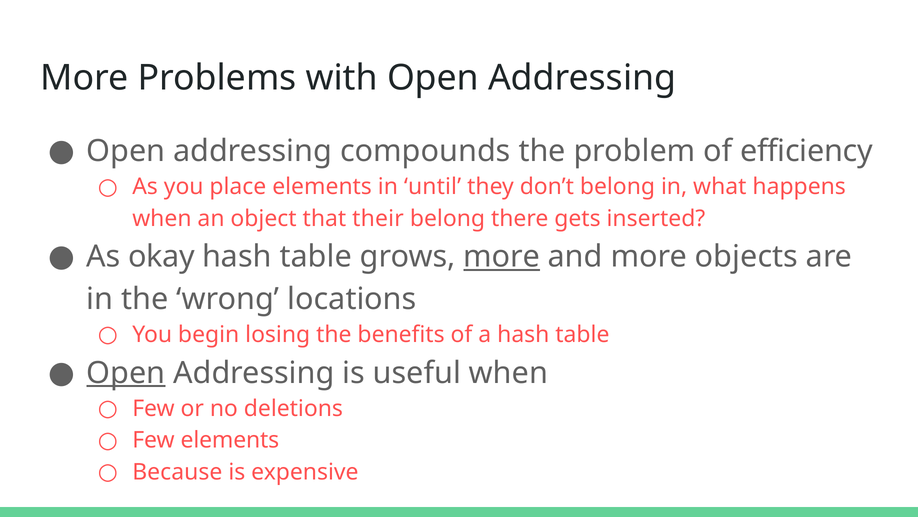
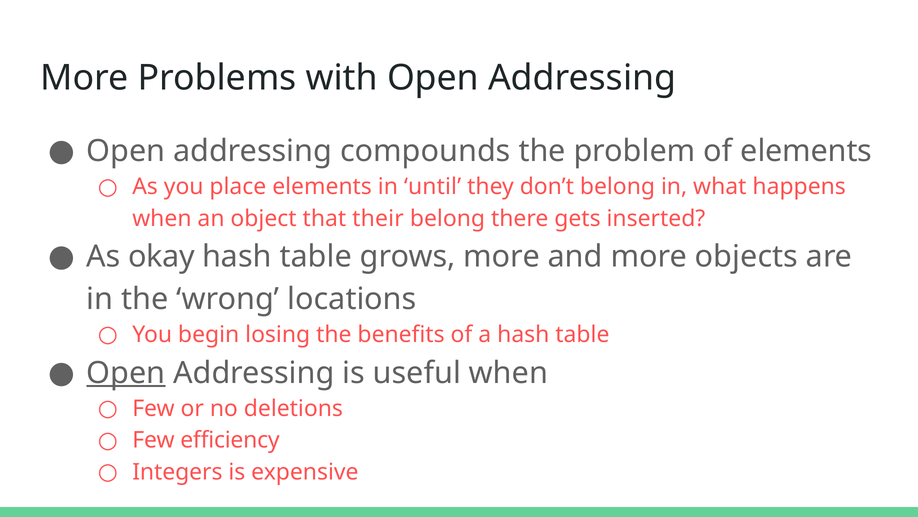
of efficiency: efficiency -> elements
more at (502, 256) underline: present -> none
Few elements: elements -> efficiency
Because: Because -> Integers
